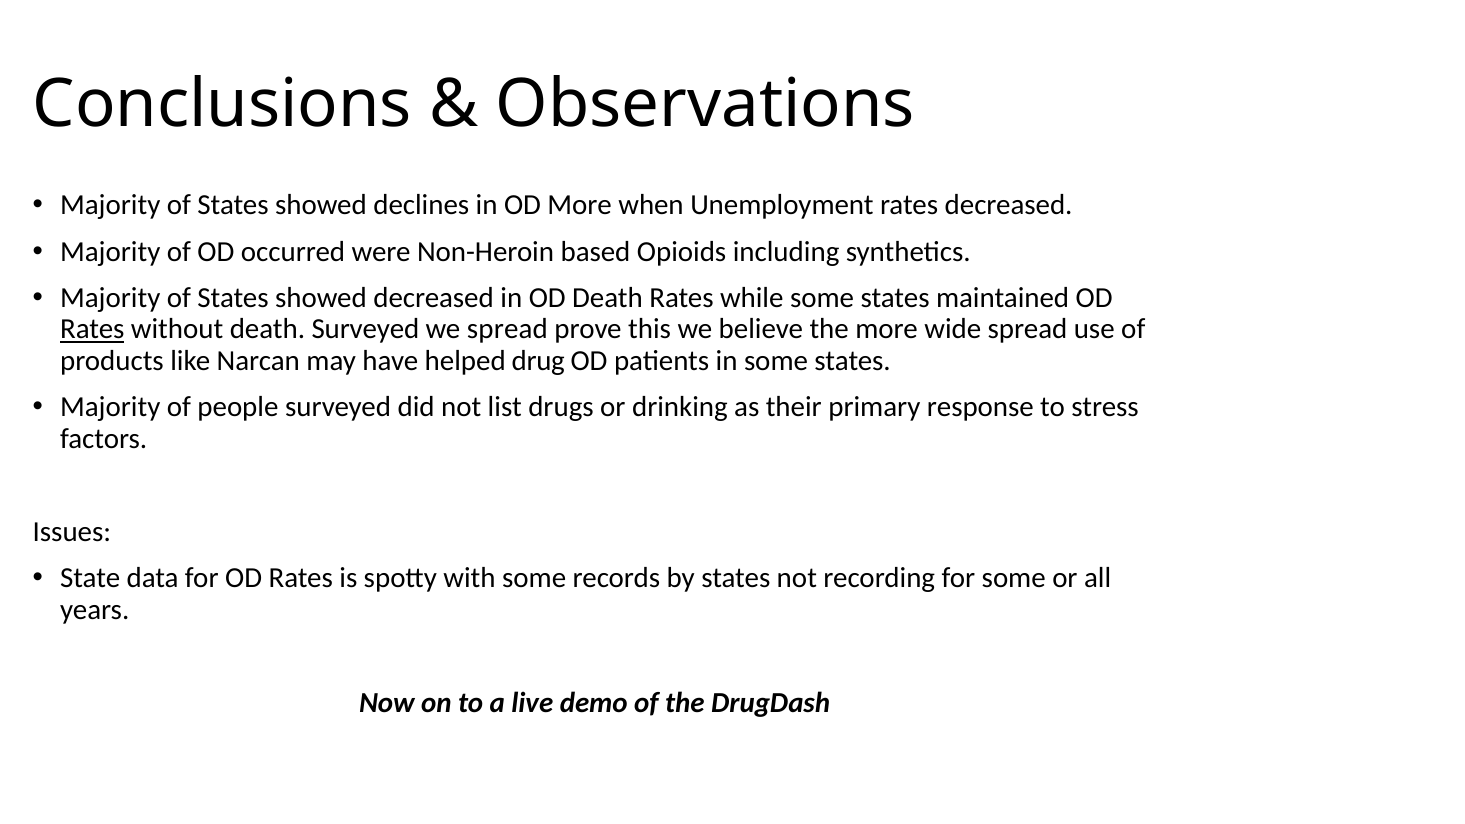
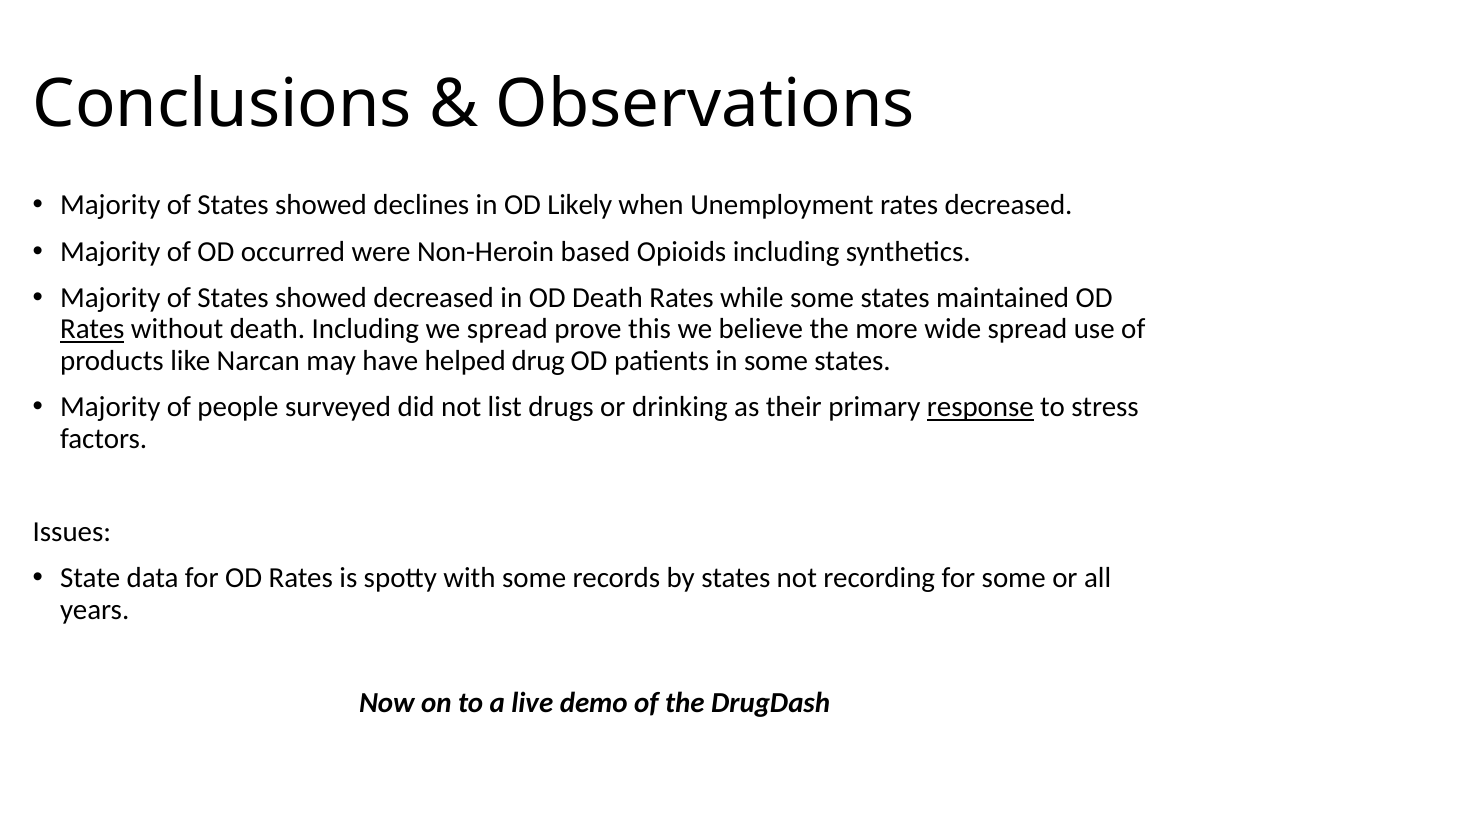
OD More: More -> Likely
death Surveyed: Surveyed -> Including
response underline: none -> present
